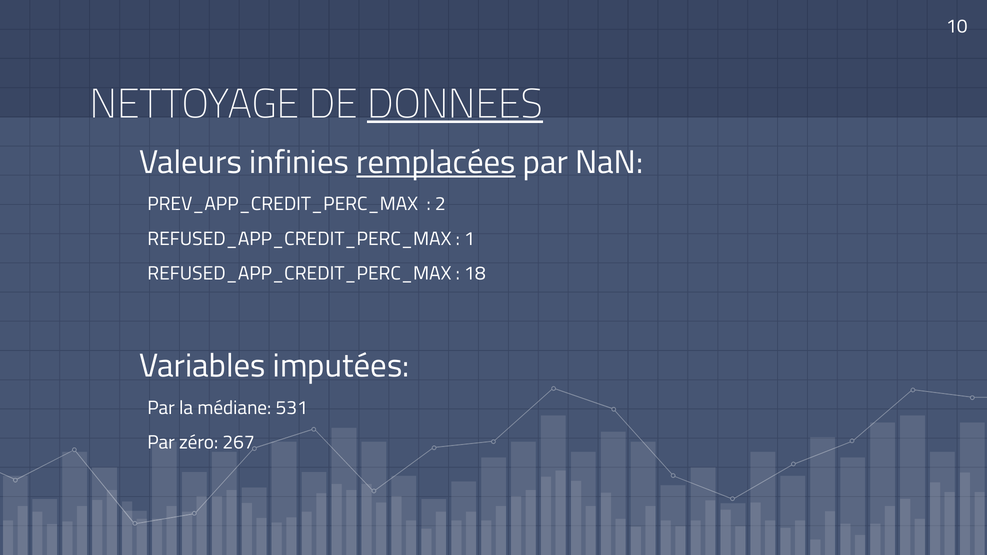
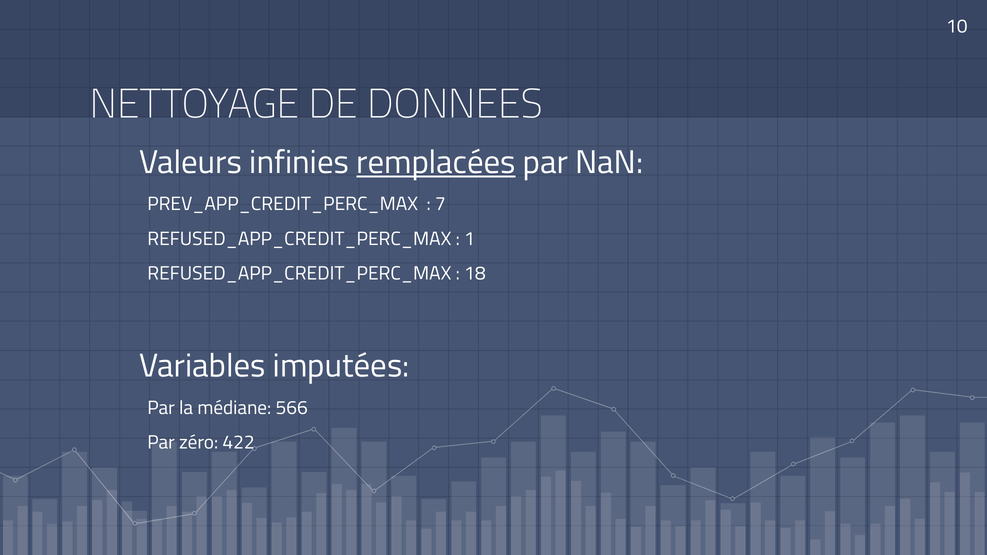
DONNEES underline: present -> none
2: 2 -> 7
531: 531 -> 566
267: 267 -> 422
